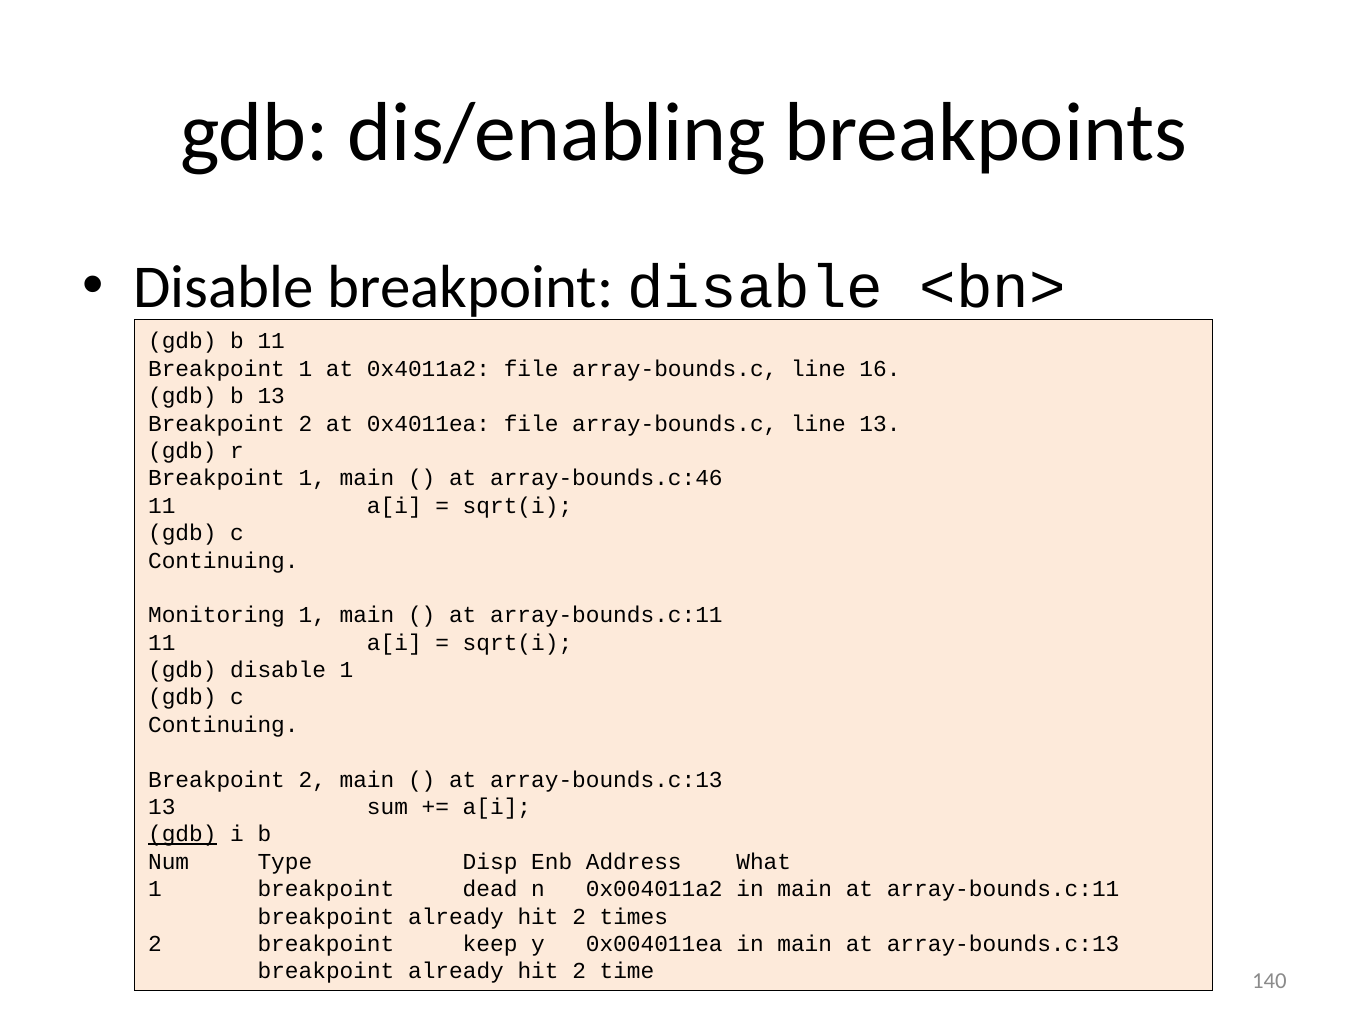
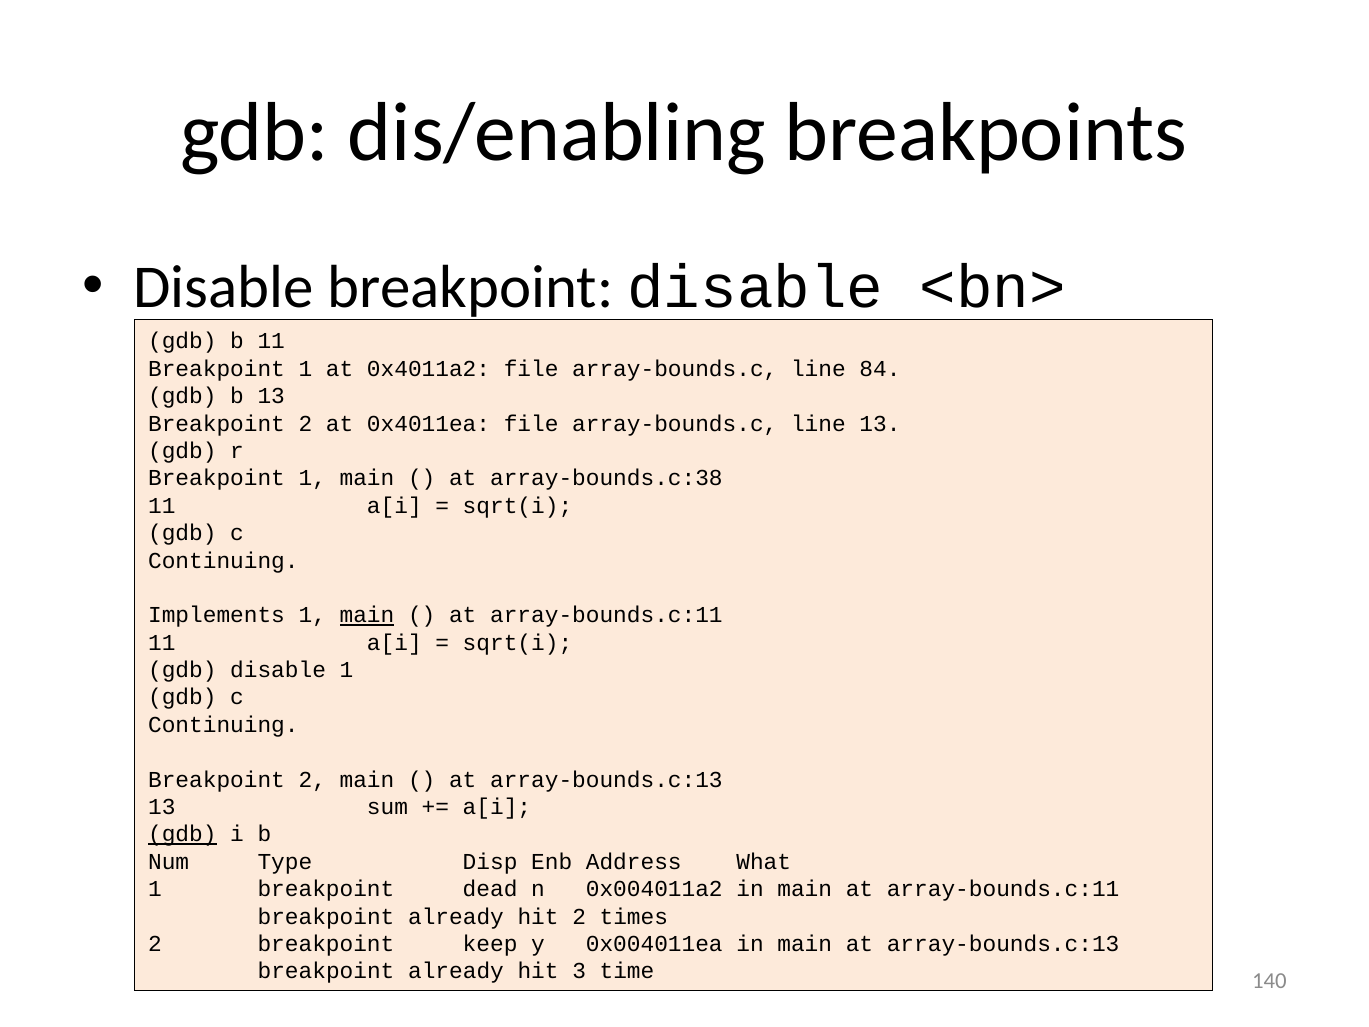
16: 16 -> 84
array-bounds.c:46: array-bounds.c:46 -> array-bounds.c:38
Monitoring: Monitoring -> Implements
main at (367, 615) underline: none -> present
2 at (579, 971): 2 -> 3
